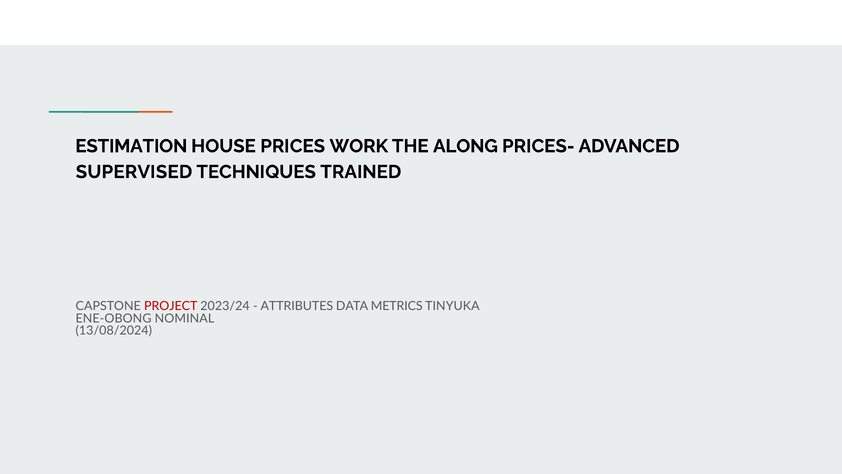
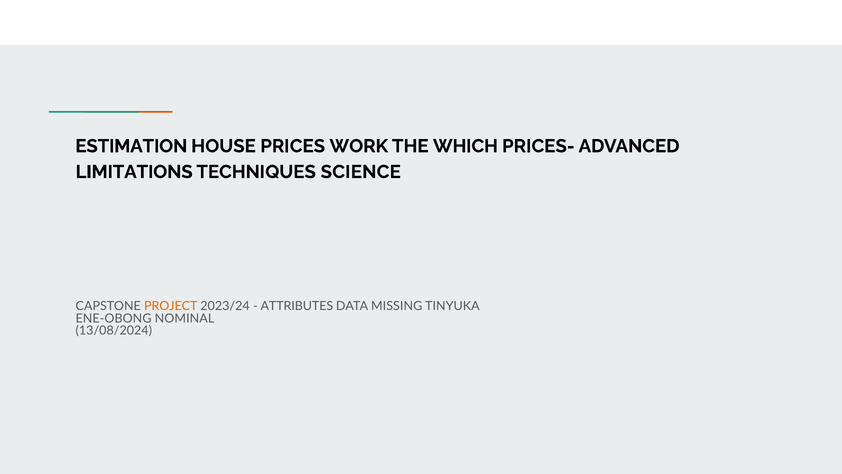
ALONG: ALONG -> WHICH
SUPERVISED: SUPERVISED -> LIMITATIONS
TRAINED: TRAINED -> SCIENCE
PROJECT colour: red -> orange
METRICS: METRICS -> MISSING
